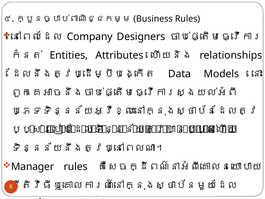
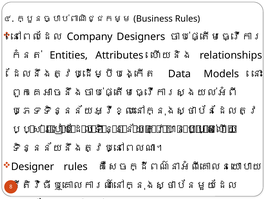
Manager: Manager -> Designer
